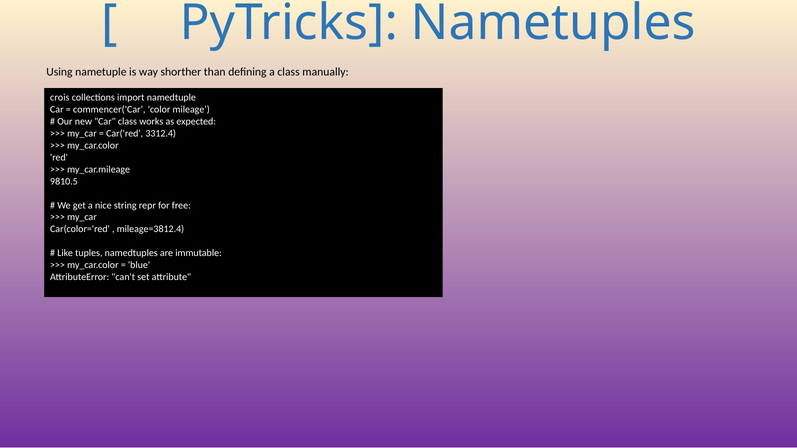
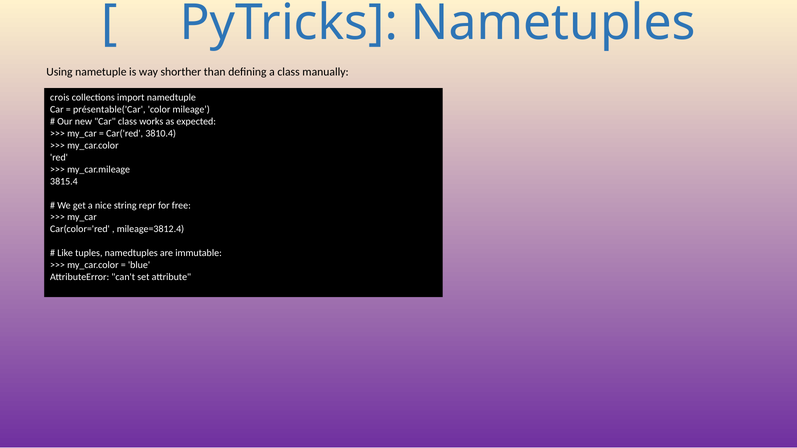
commencer('Car: commencer('Car -> présentable('Car
3312.4: 3312.4 -> 3810.4
9810.5: 9810.5 -> 3815.4
